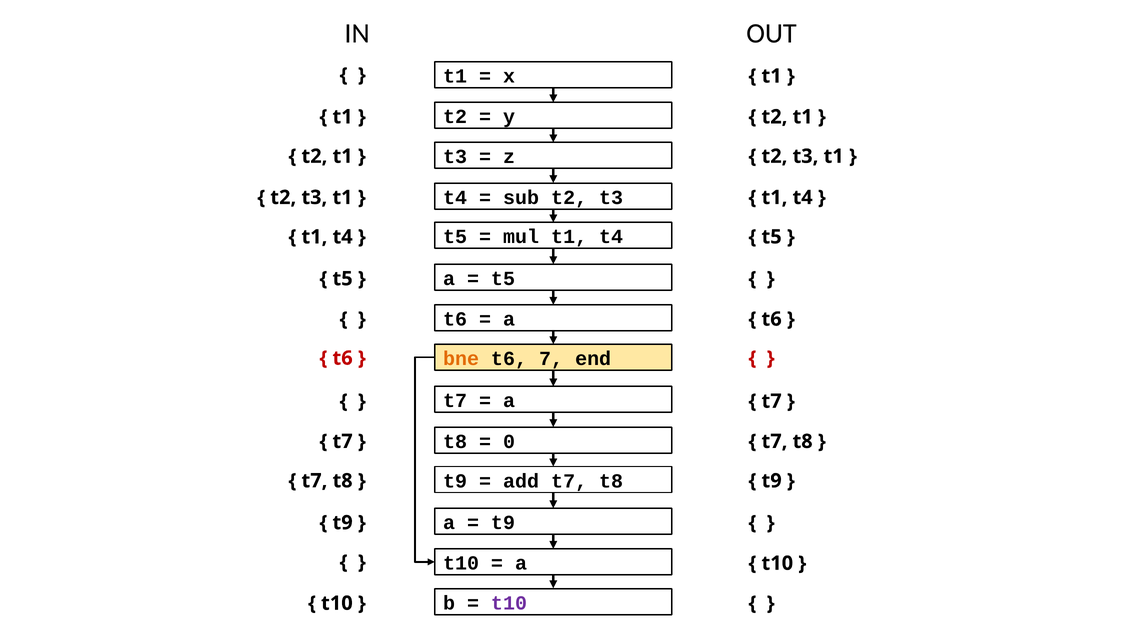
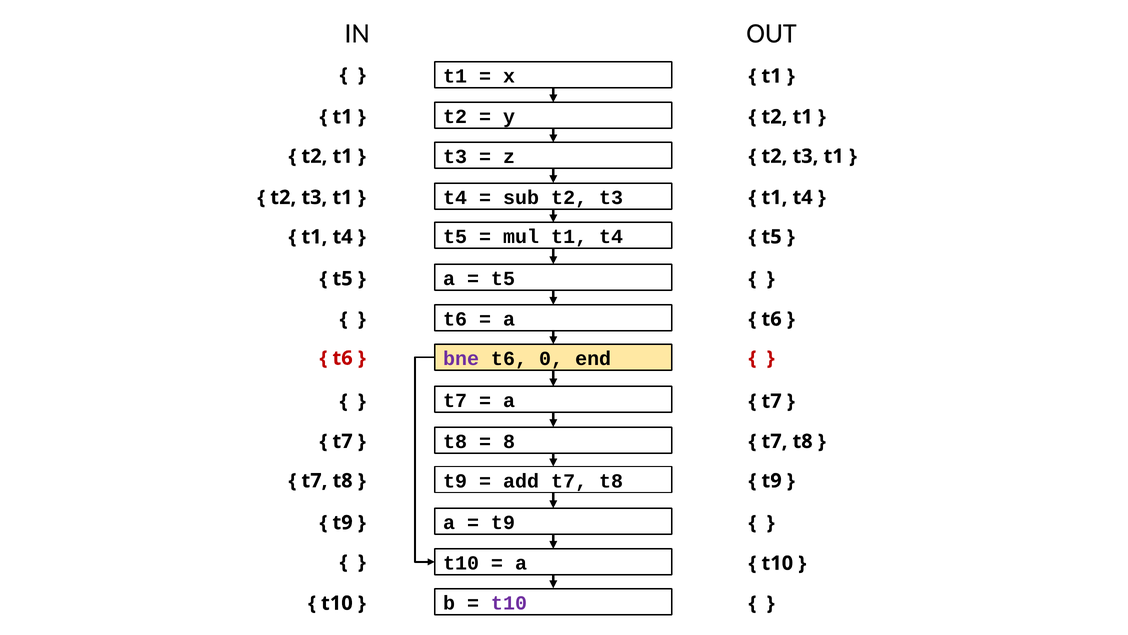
bne colour: orange -> purple
7: 7 -> 0
0: 0 -> 8
